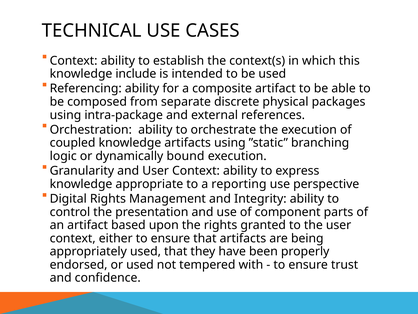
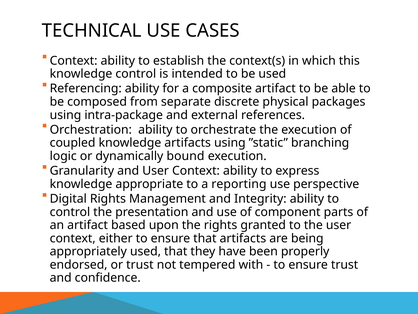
knowledge include: include -> control
or used: used -> trust
